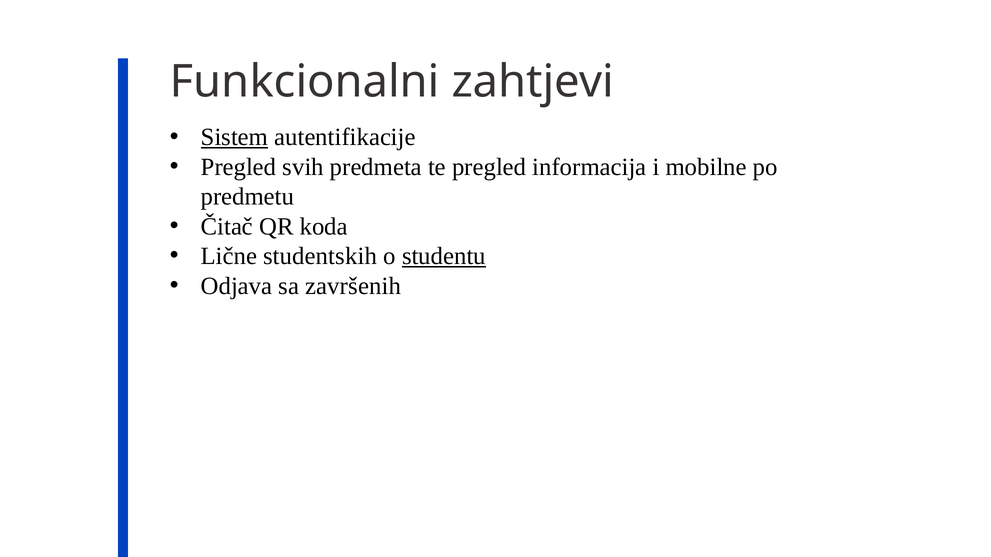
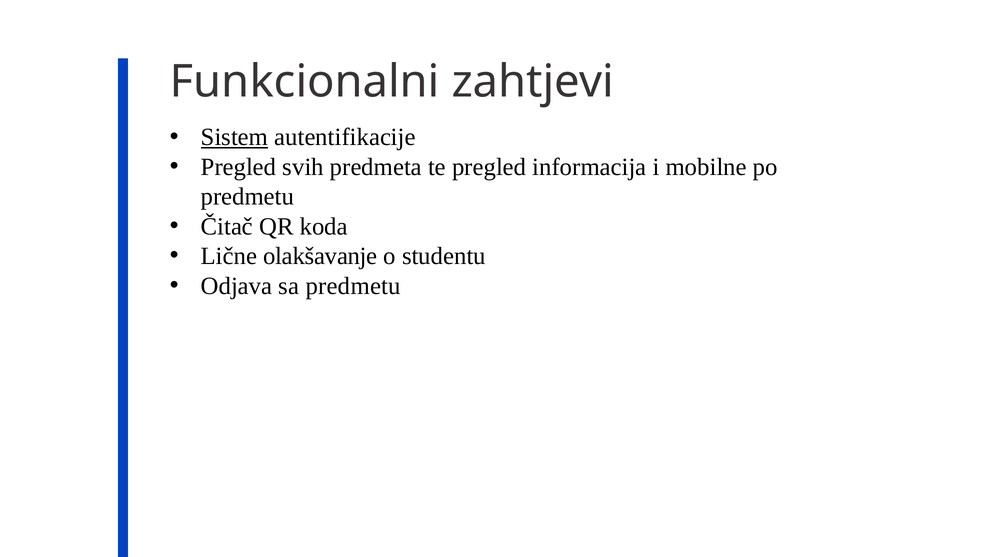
studentskih: studentskih -> olakšavanje
studentu underline: present -> none
sa završenih: završenih -> predmetu
